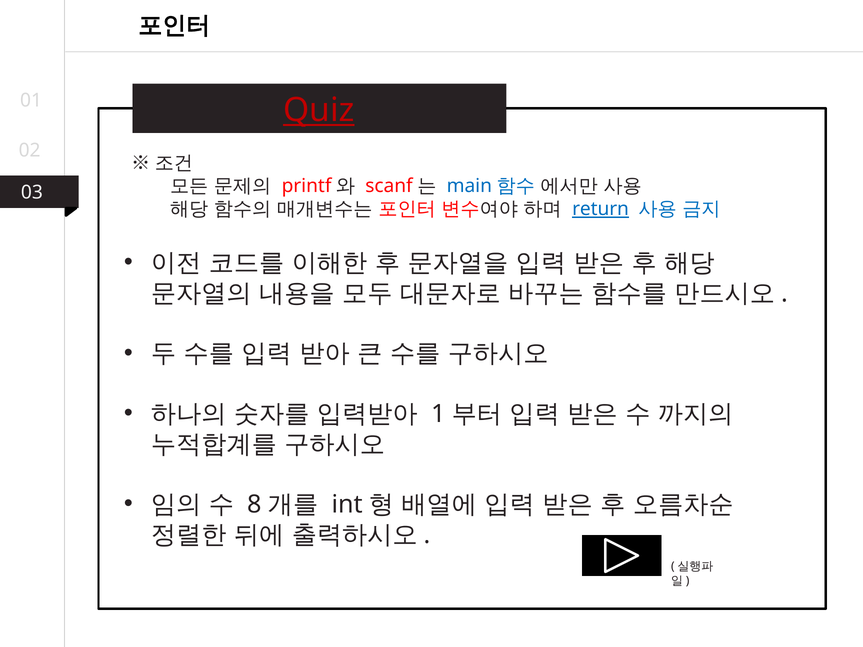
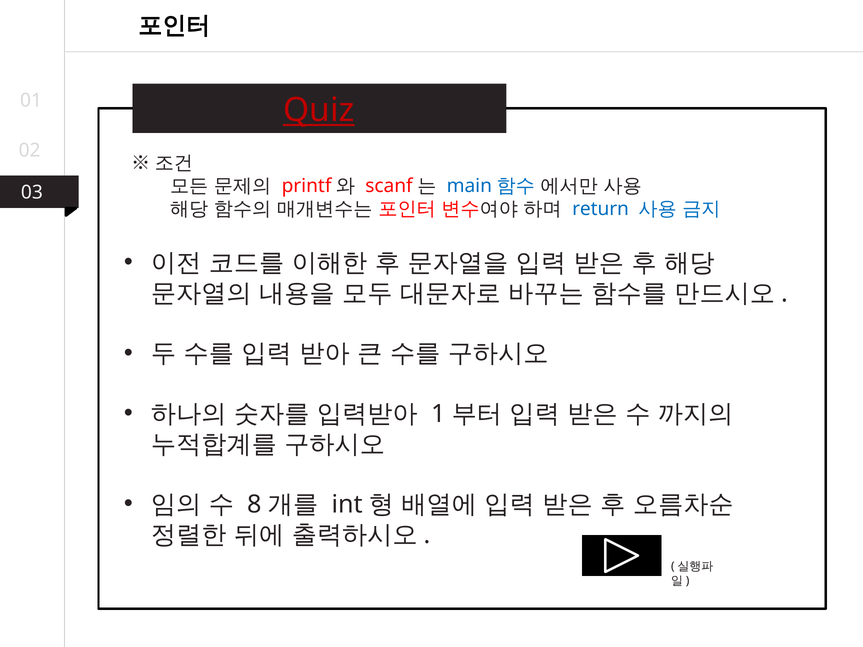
return underline: present -> none
